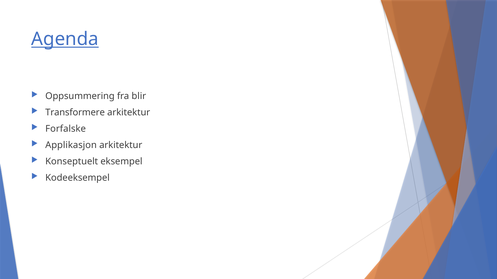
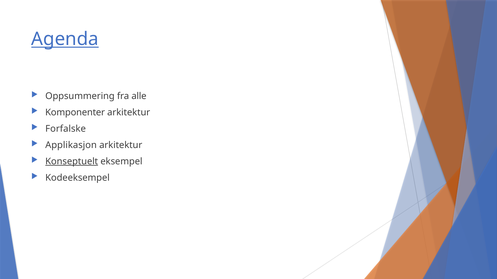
blir: blir -> alle
Transformere: Transformere -> Komponenter
Konseptuelt underline: none -> present
